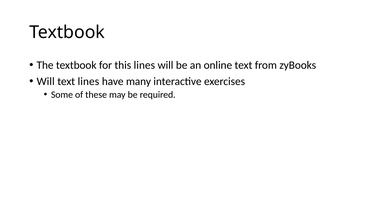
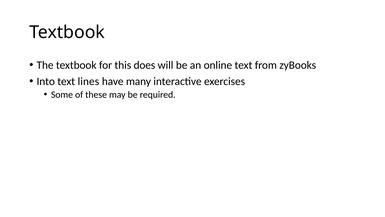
this lines: lines -> does
Will at (46, 81): Will -> Into
